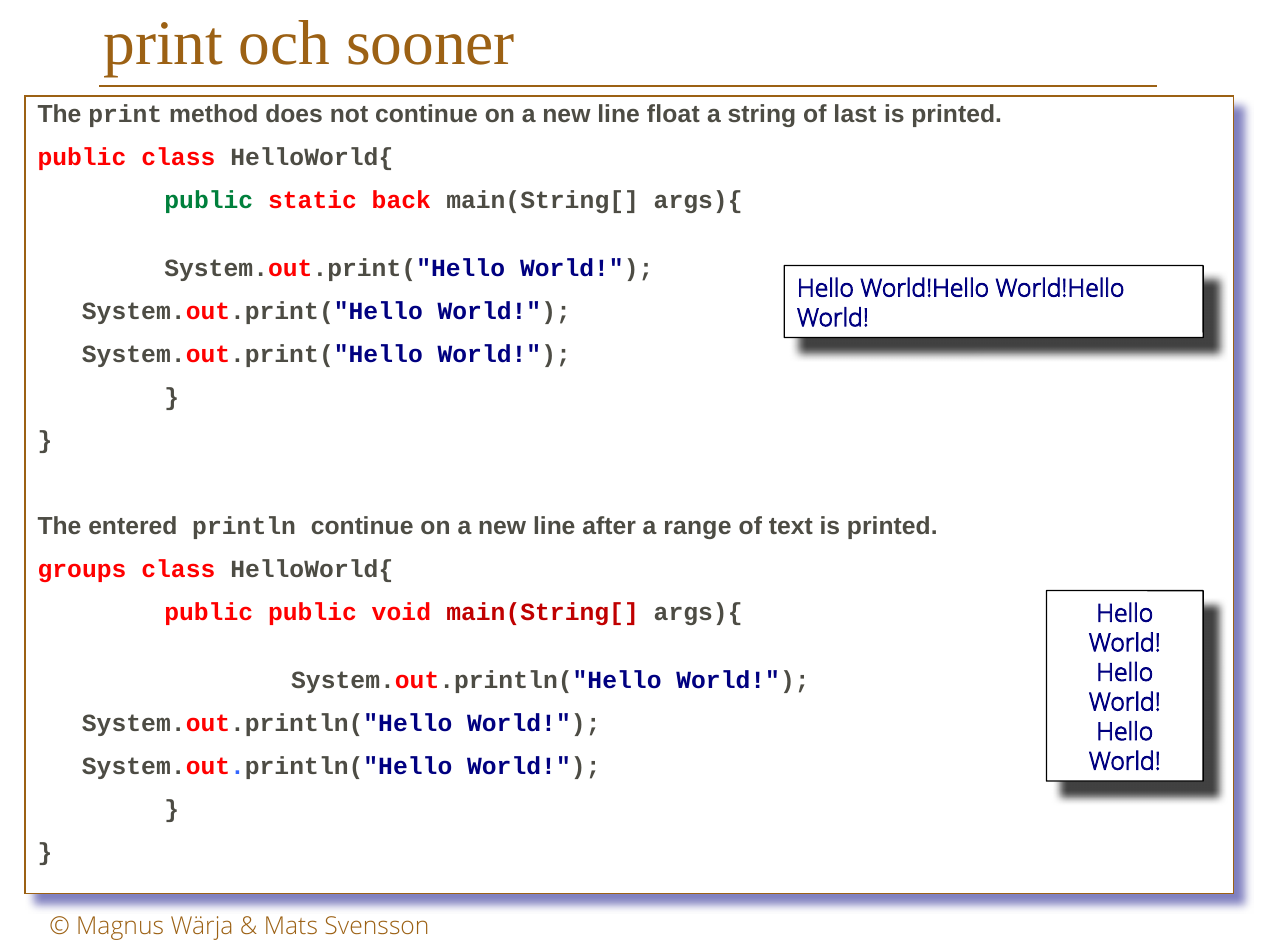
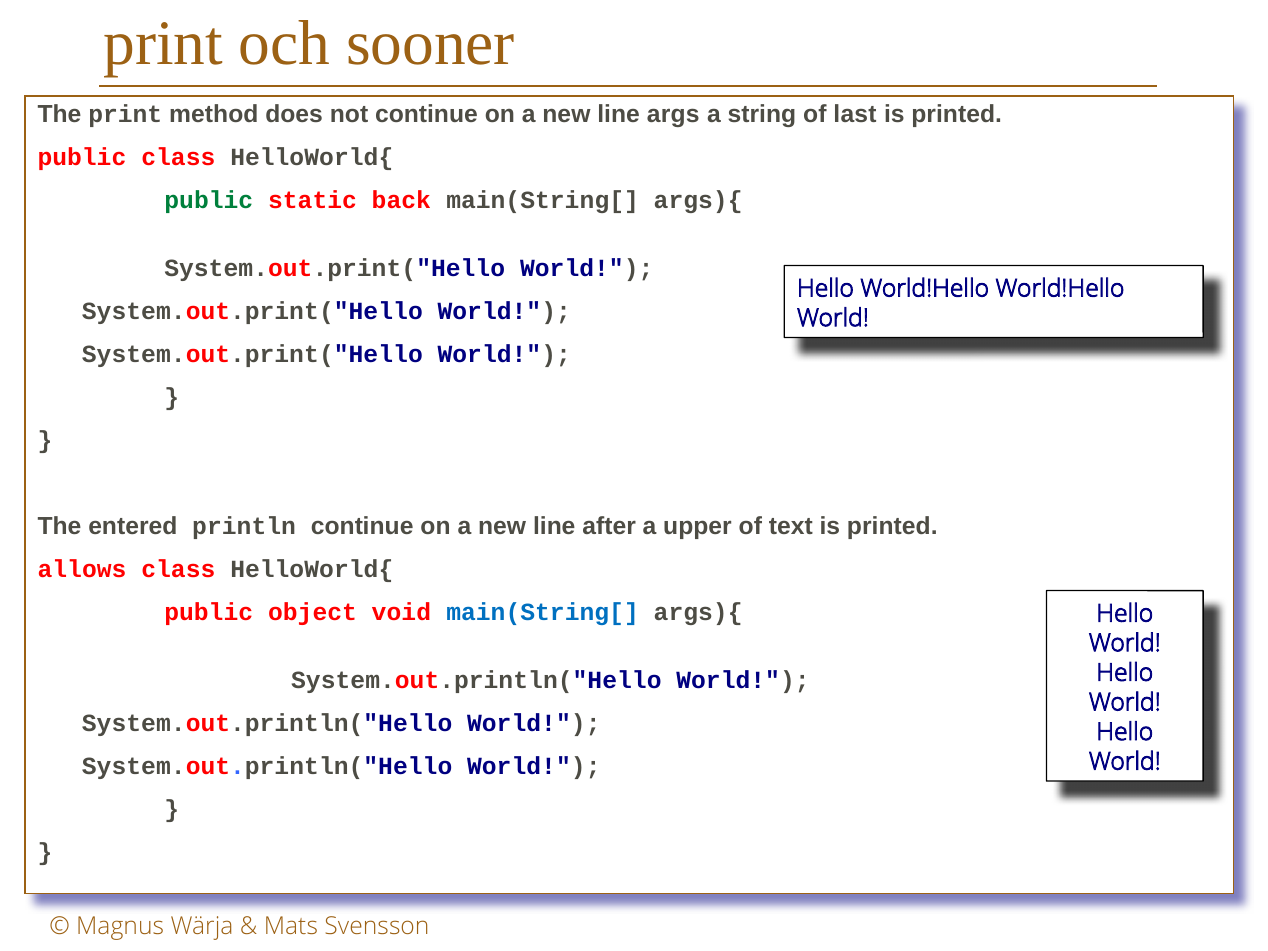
float: float -> args
range: range -> upper
groups: groups -> allows
public public: public -> object
main(String[ at (543, 612) colour: red -> blue
